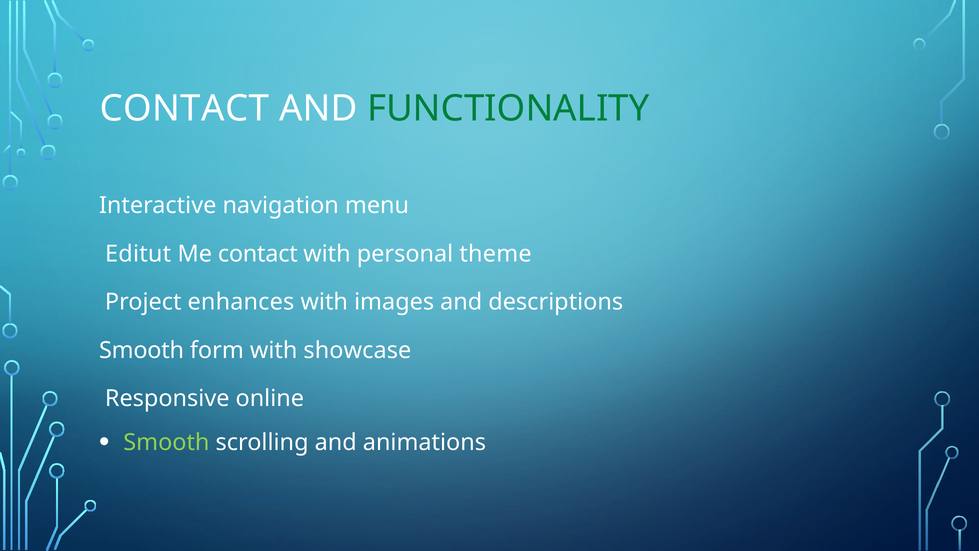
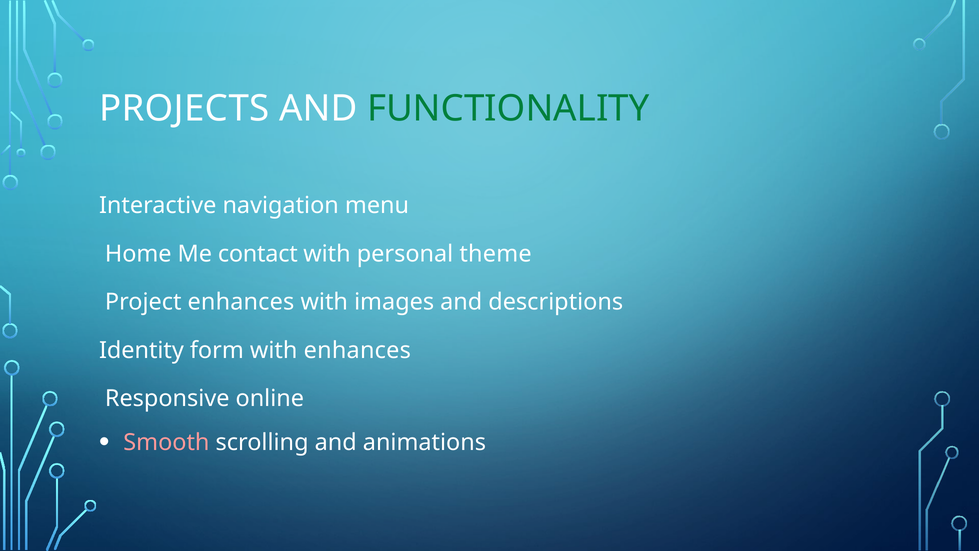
CONTACT at (184, 109): CONTACT -> PROJECTS
Editut: Editut -> Home
Smooth at (142, 350): Smooth -> Identity
with showcase: showcase -> enhances
Smooth at (166, 442) colour: light green -> pink
